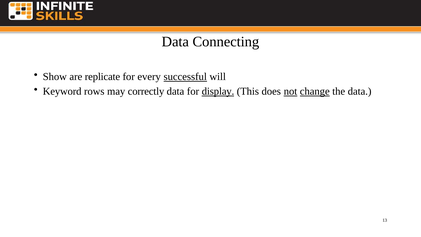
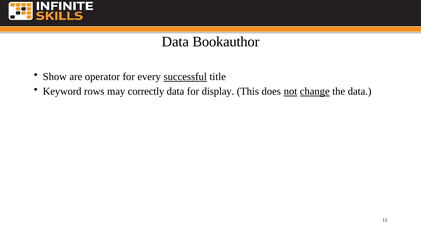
Connecting: Connecting -> Bookauthor
replicate: replicate -> operator
will: will -> title
display underline: present -> none
